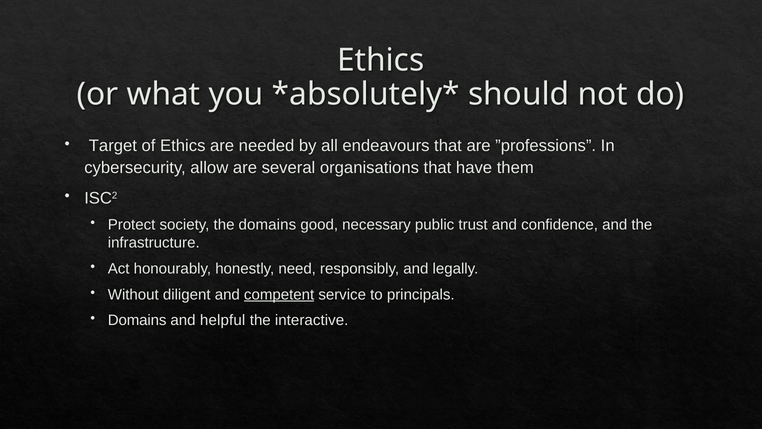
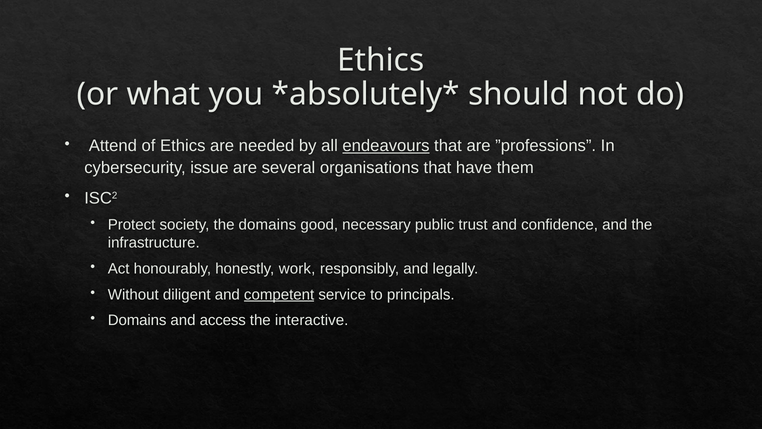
Target: Target -> Attend
endeavours underline: none -> present
allow: allow -> issue
need: need -> work
helpful: helpful -> access
